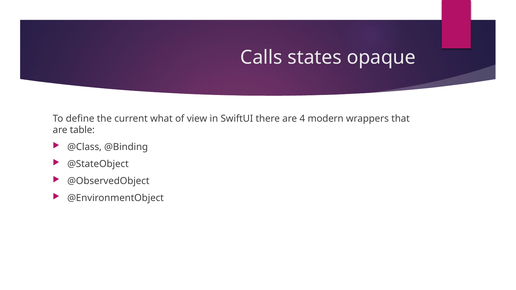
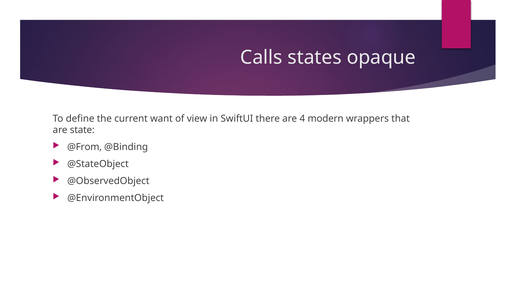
what: what -> want
table: table -> state
@Class: @Class -> @From
